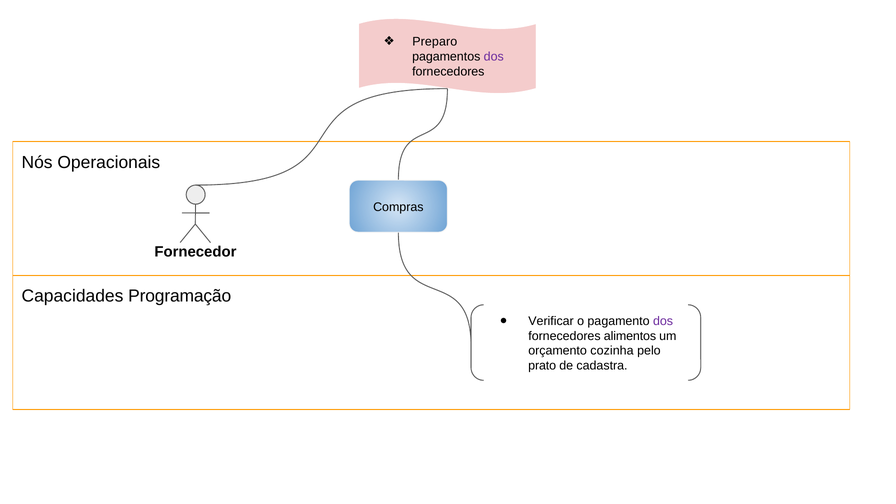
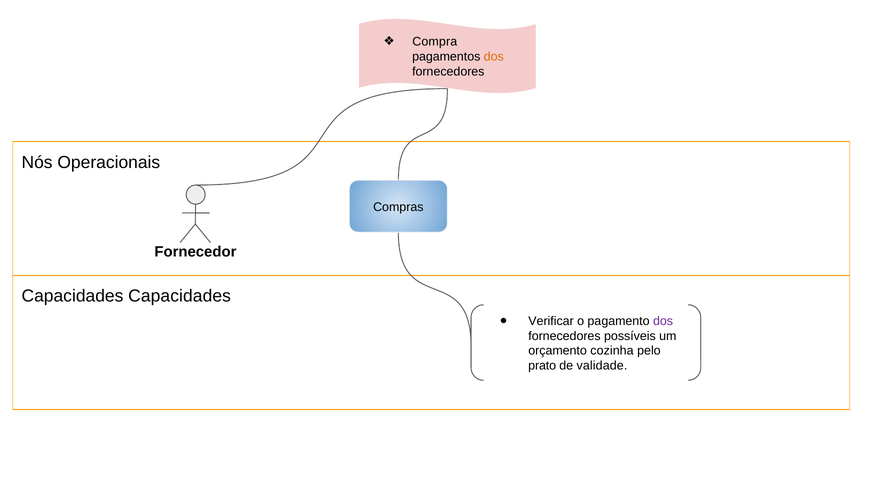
Preparo: Preparo -> Compra
dos at (494, 57) colour: purple -> orange
Capacidades Programação: Programação -> Capacidades
alimentos: alimentos -> possíveis
cadastra: cadastra -> validade
